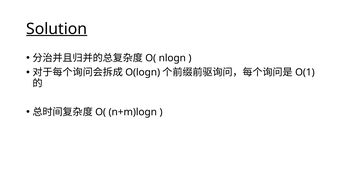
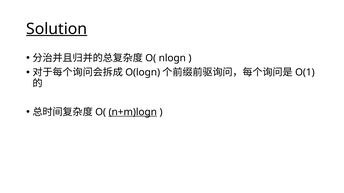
n+m)logn underline: none -> present
